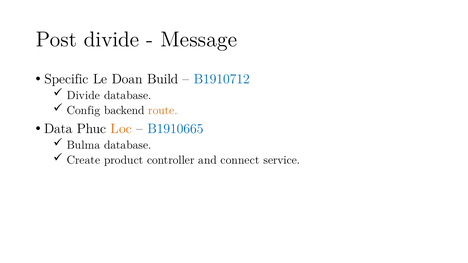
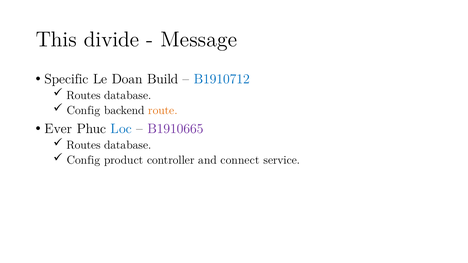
Post: Post -> This
Divide at (83, 95): Divide -> Routes
Data: Data -> Ever
Loc colour: orange -> blue
B1910665 colour: blue -> purple
Bulma at (83, 145): Bulma -> Routes
Create at (83, 160): Create -> Config
